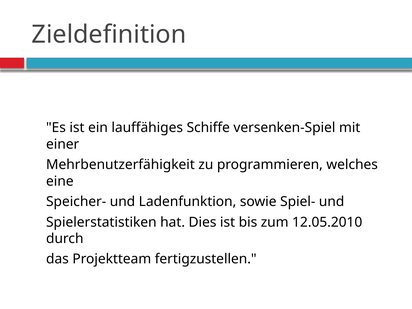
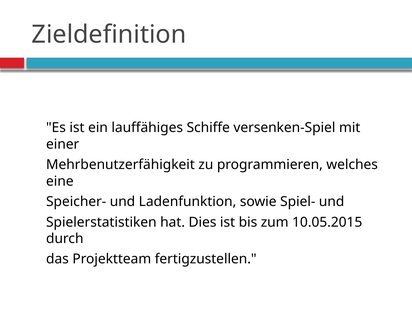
12.05.2010: 12.05.2010 -> 10.05.2015
